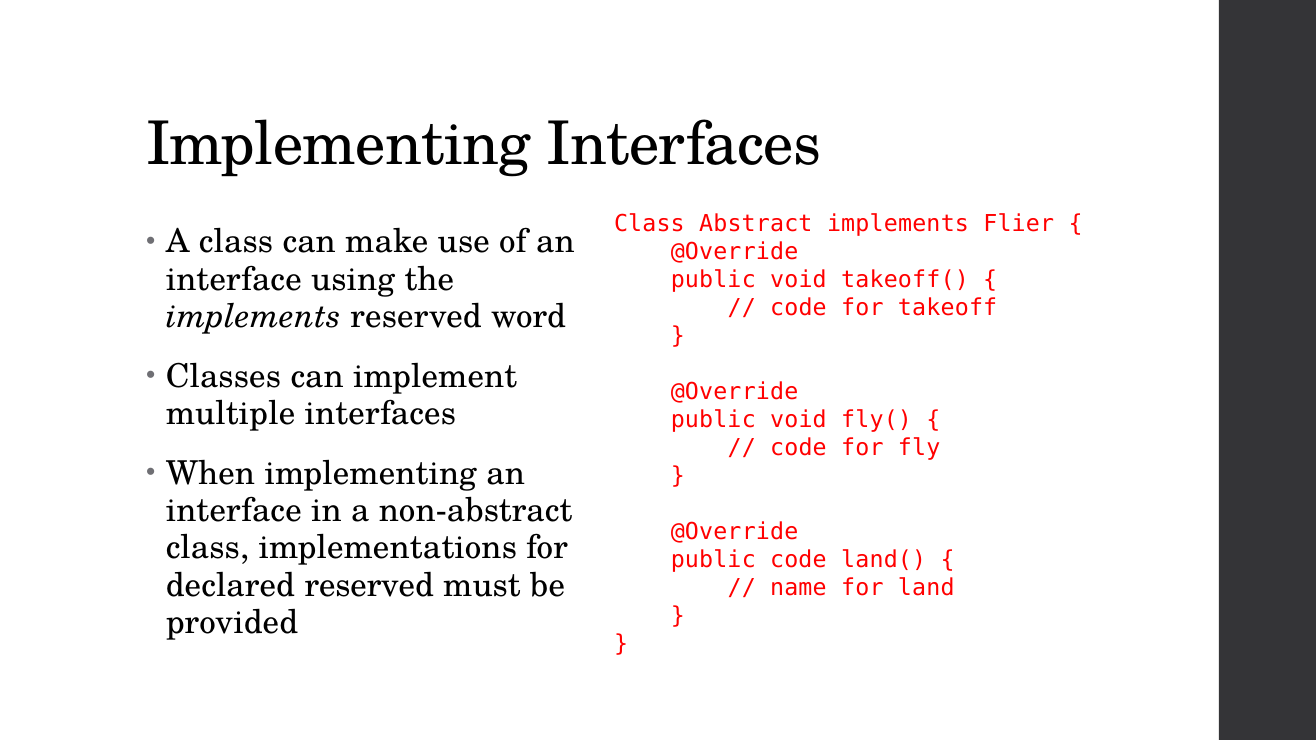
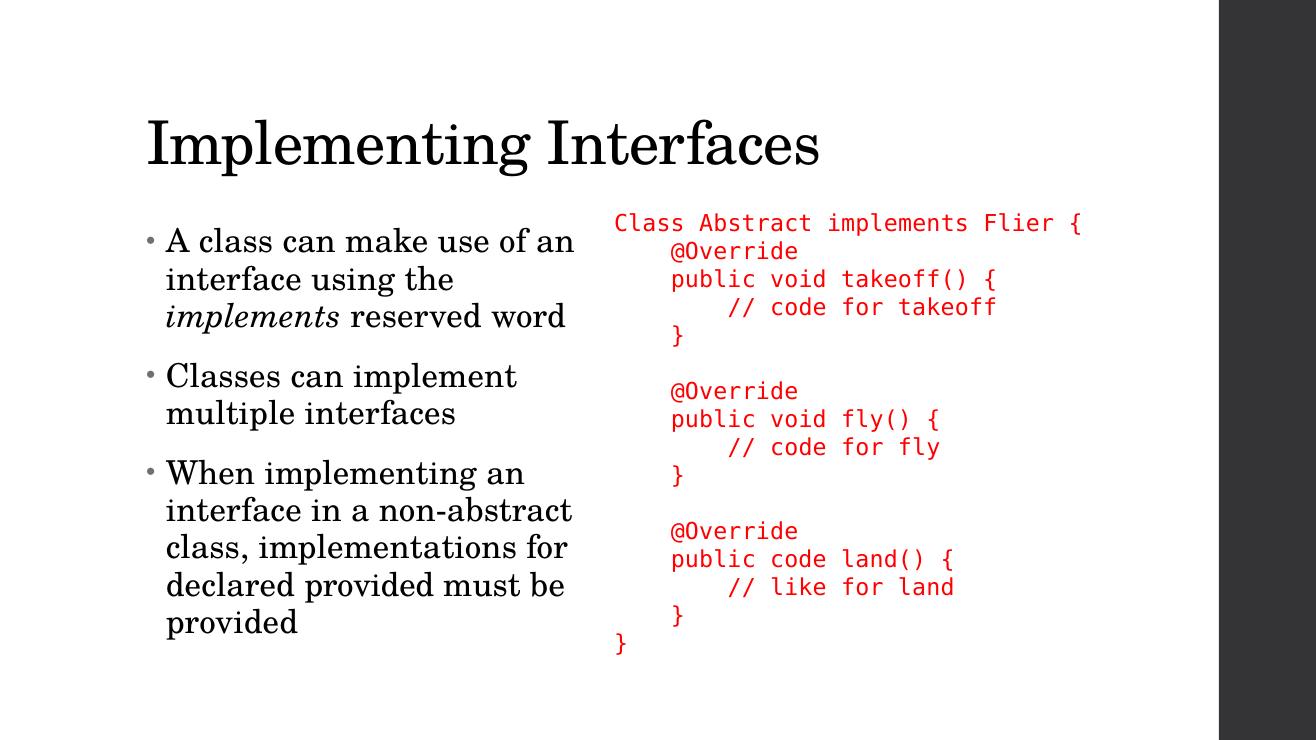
declared reserved: reserved -> provided
name: name -> like
